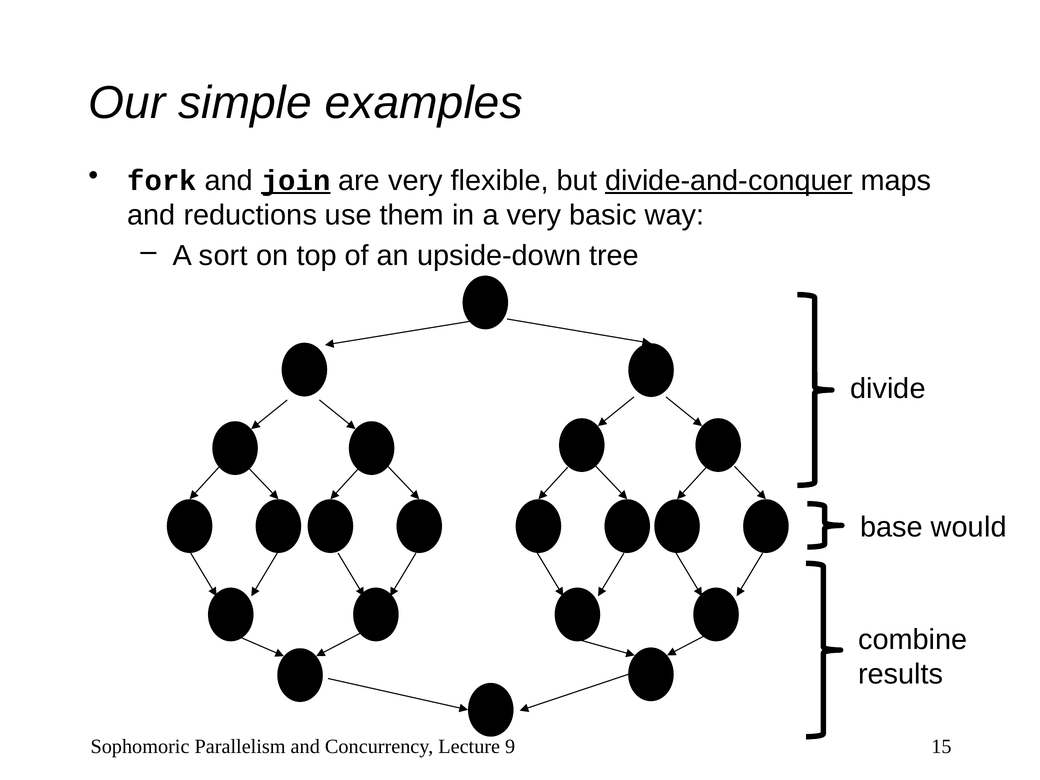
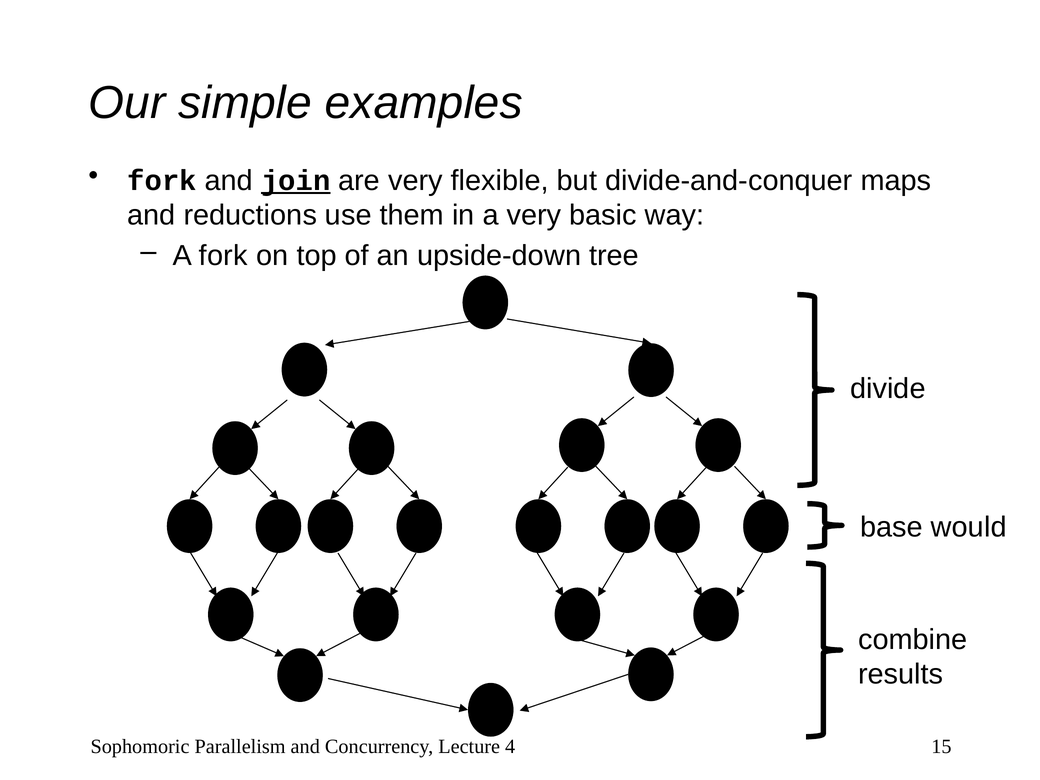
divide-and-conquer underline: present -> none
A sort: sort -> fork
9: 9 -> 4
